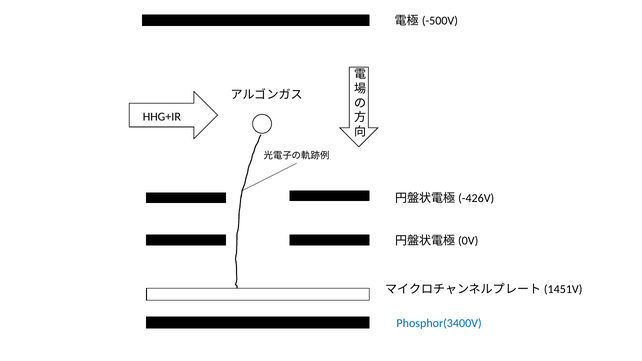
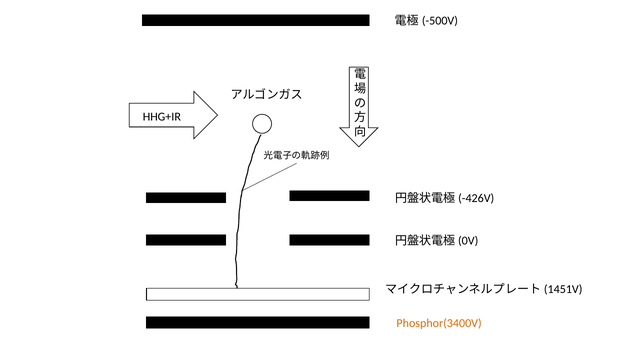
Phosphor(3400V colour: blue -> orange
